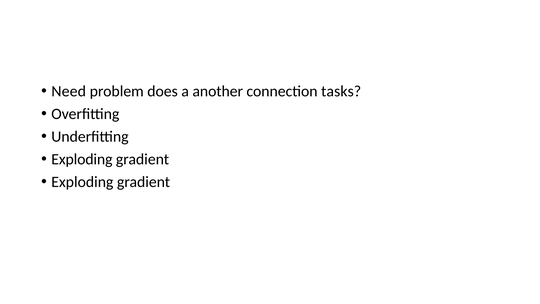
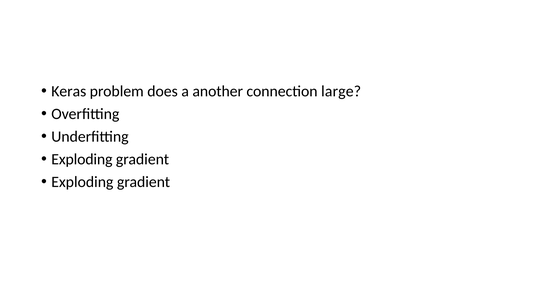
Need: Need -> Keras
tasks: tasks -> large
